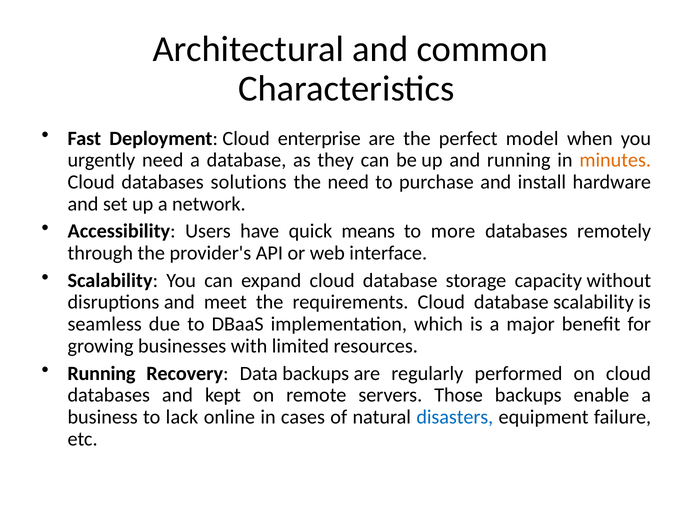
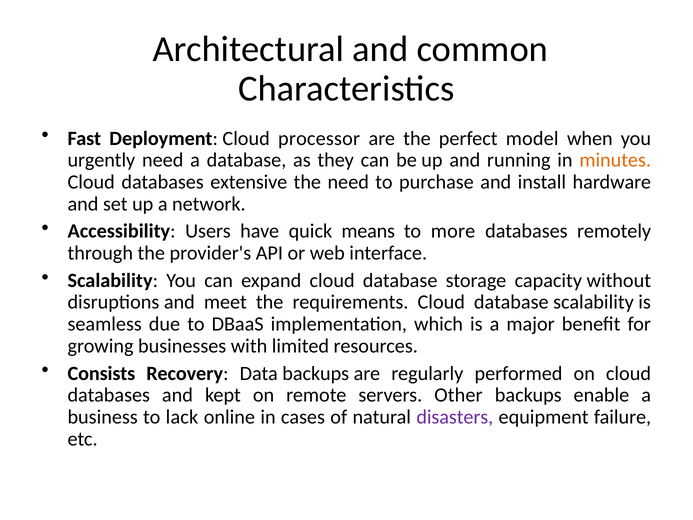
enterprise: enterprise -> processor
solutions: solutions -> extensive
Running at (101, 373): Running -> Consists
Those: Those -> Other
disasters colour: blue -> purple
